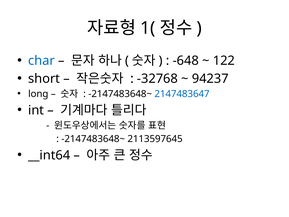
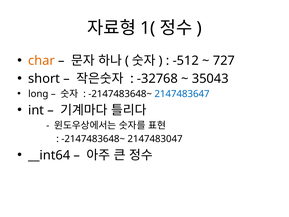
char colour: blue -> orange
-648: -648 -> -512
122: 122 -> 727
94237: 94237 -> 35043
2113597645: 2113597645 -> 2147483047
